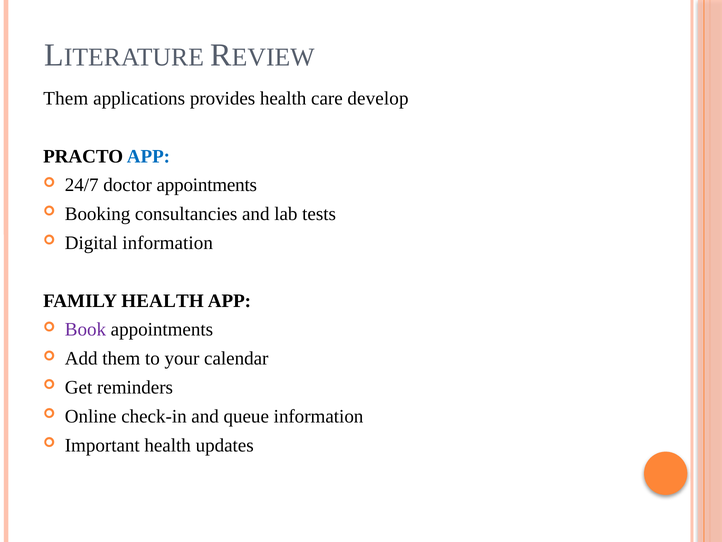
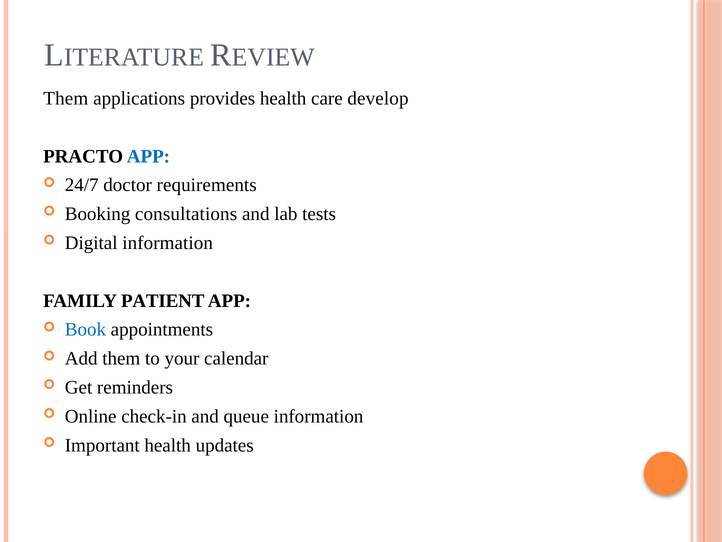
doctor appointments: appointments -> requirements
consultancies: consultancies -> consultations
FAMILY HEALTH: HEALTH -> PATIENT
Book colour: purple -> blue
